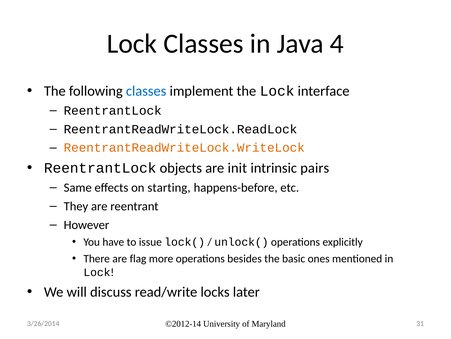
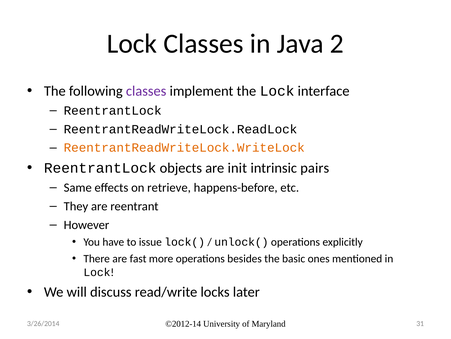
4: 4 -> 2
classes at (146, 91) colour: blue -> purple
starting: starting -> retrieve
flag: flag -> fast
